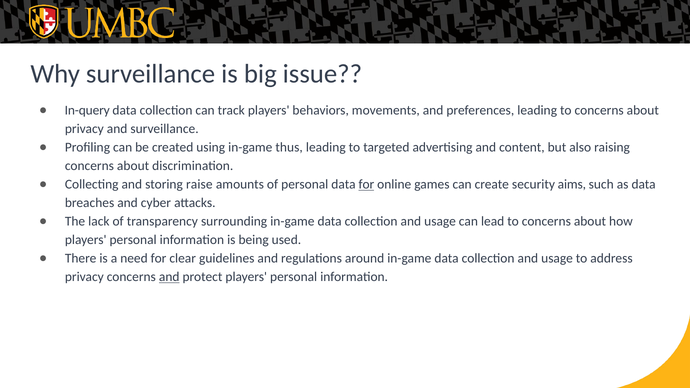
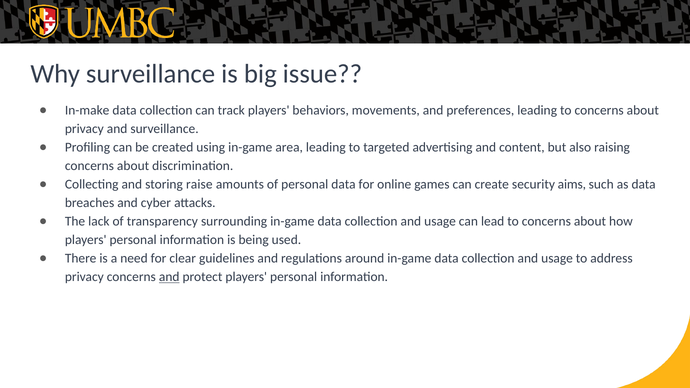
In-query: In-query -> In-make
thus: thus -> area
for at (366, 185) underline: present -> none
